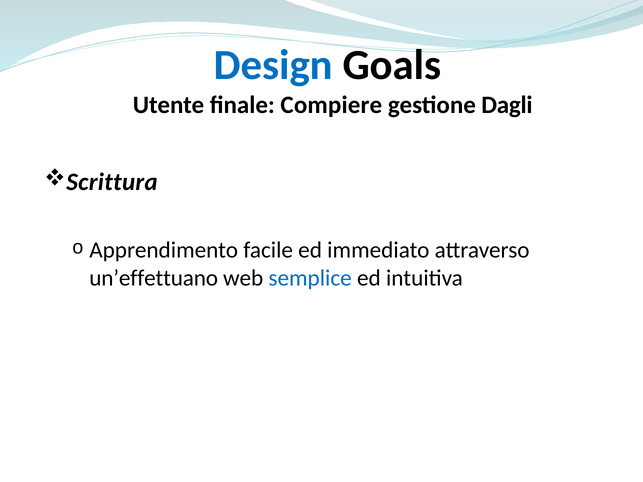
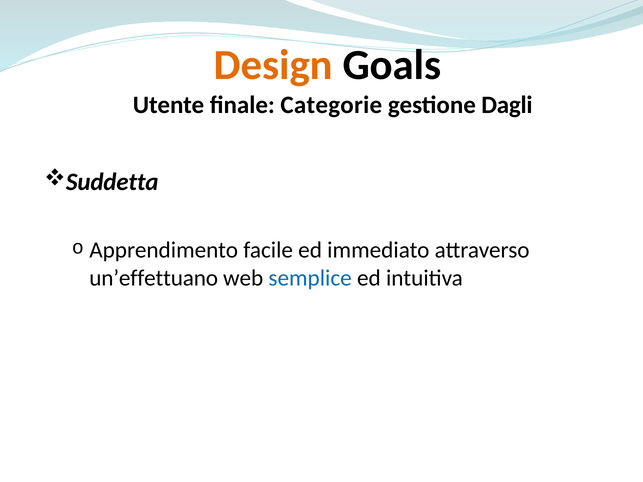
Design colour: blue -> orange
Compiere: Compiere -> Categorie
Scrittura: Scrittura -> Suddetta
